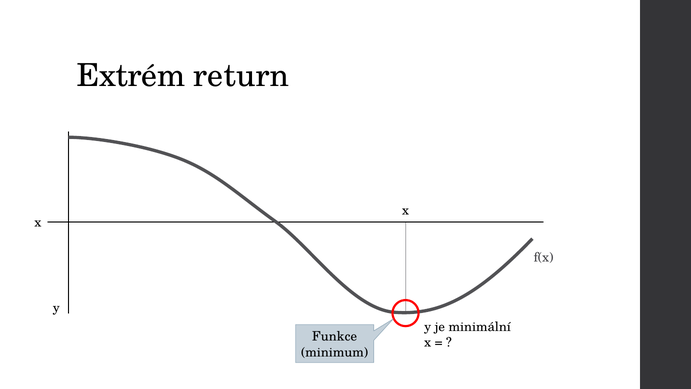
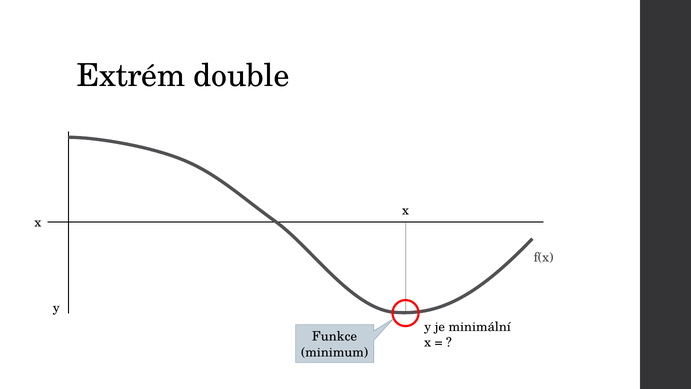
return: return -> double
